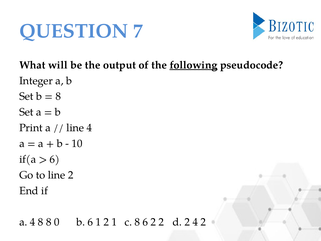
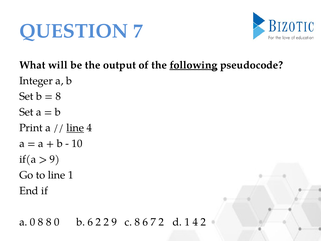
line at (75, 128) underline: none -> present
6 at (55, 159): 6 -> 9
line 2: 2 -> 1
a 4: 4 -> 0
6 1: 1 -> 2
2 1: 1 -> 9
6 2: 2 -> 7
d 2: 2 -> 1
